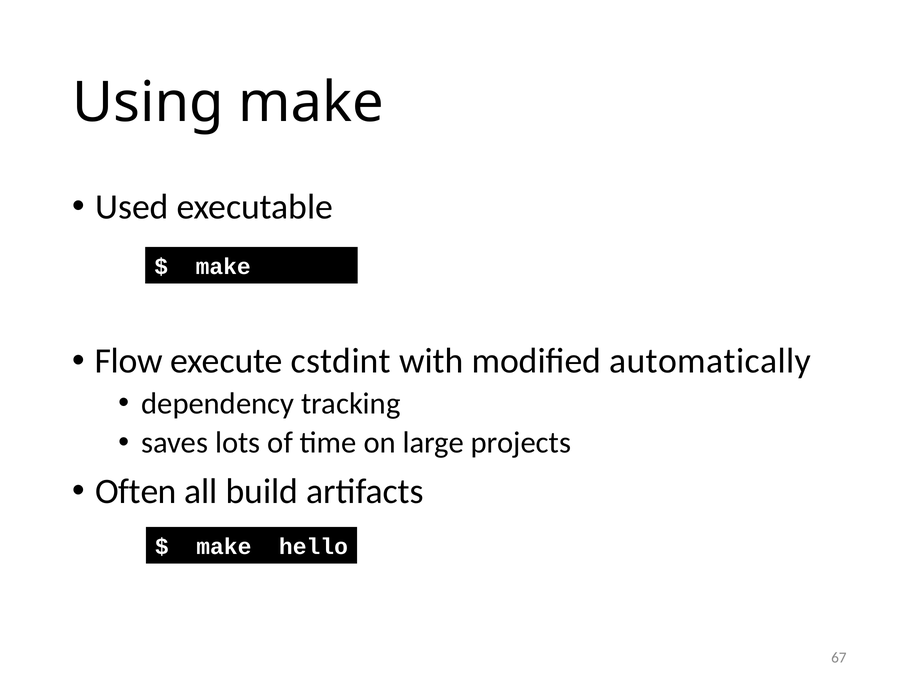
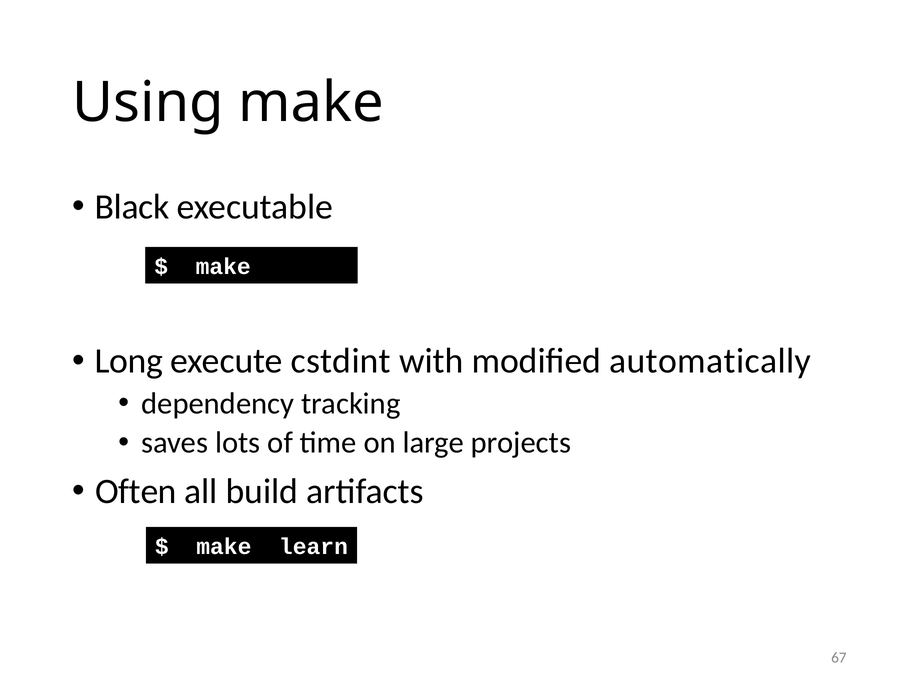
Used: Used -> Black
Flow: Flow -> Long
hello: hello -> learn
